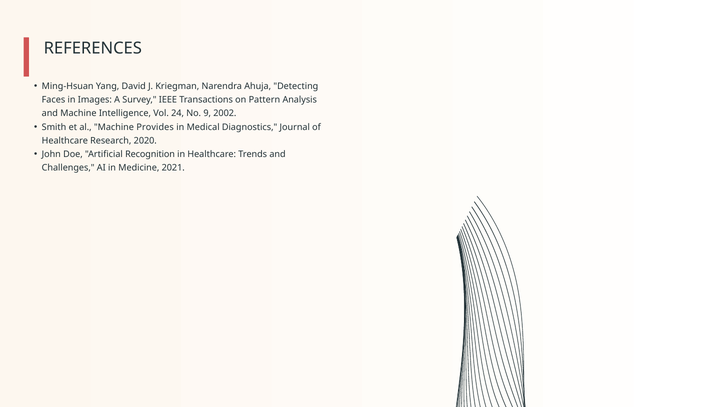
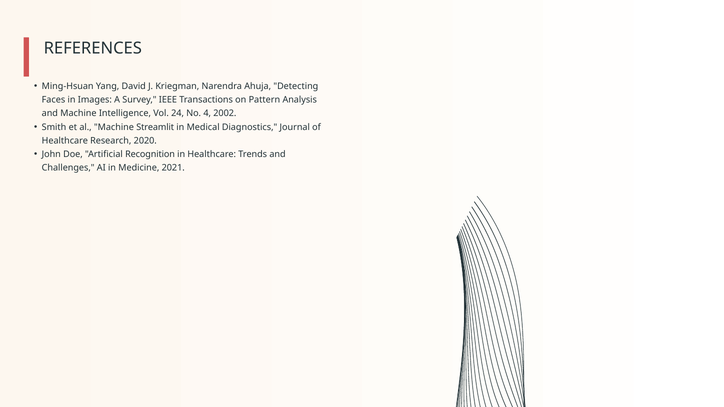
9: 9 -> 4
Provides: Provides -> Streamlit
